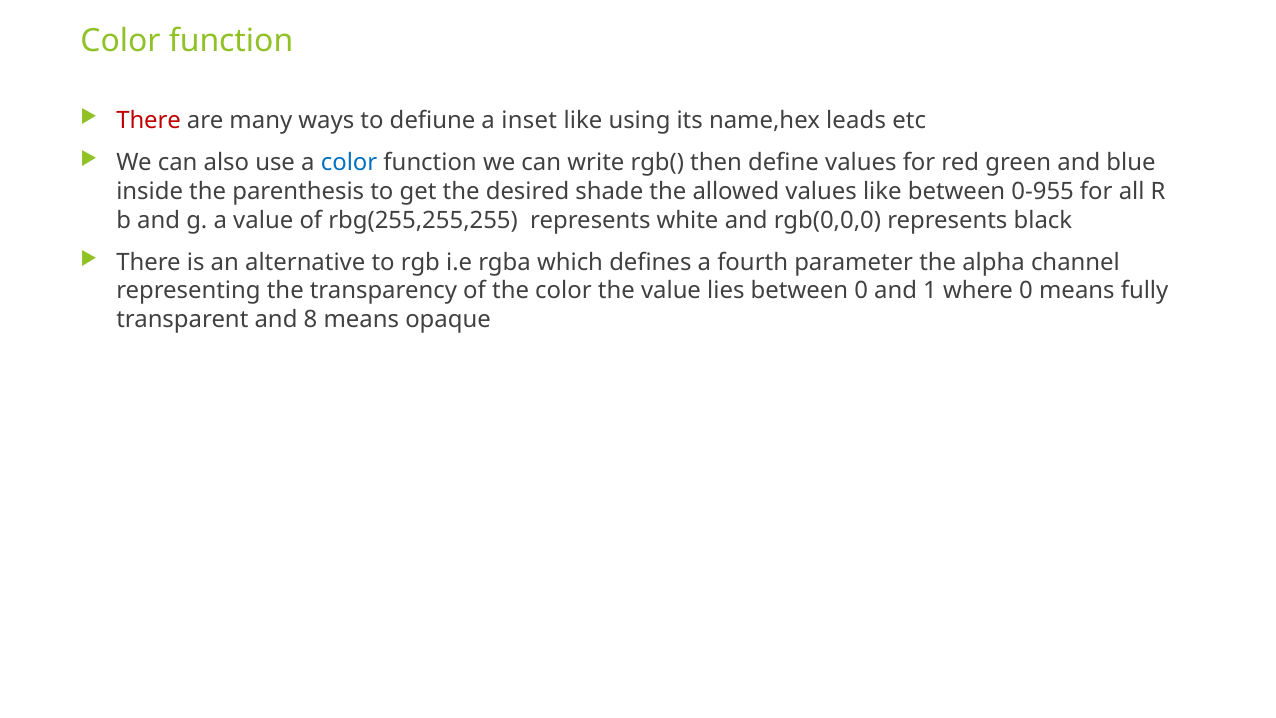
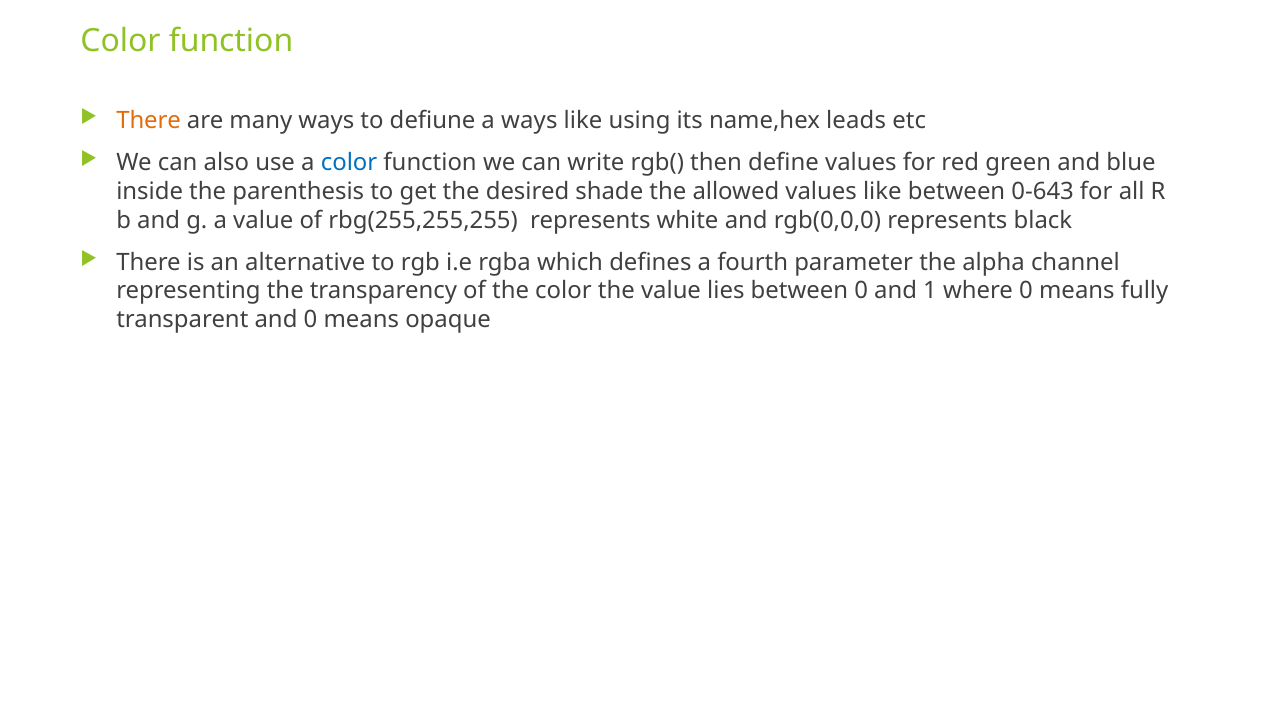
There at (149, 121) colour: red -> orange
a inset: inset -> ways
0-955: 0-955 -> 0-643
and 8: 8 -> 0
